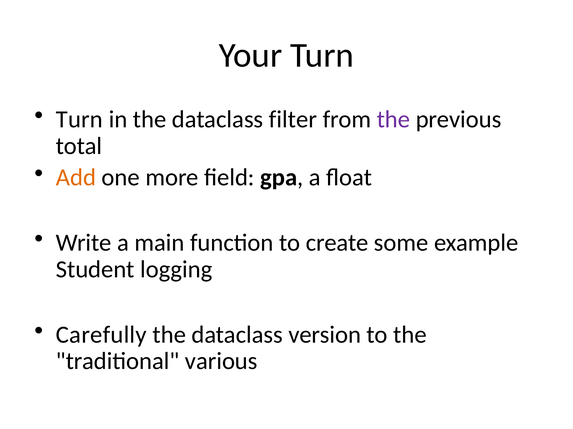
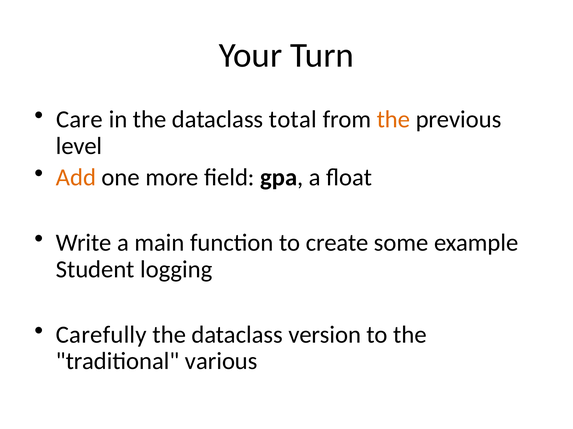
Turn at (79, 120): Turn -> Care
filter: filter -> total
the at (393, 120) colour: purple -> orange
total: total -> level
